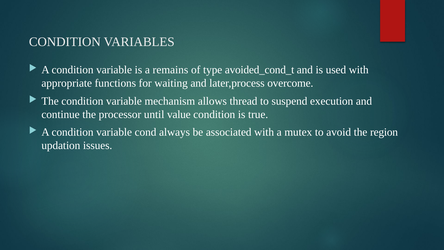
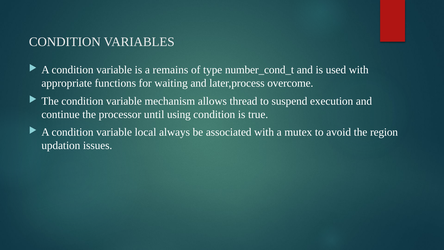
avoided_cond_t: avoided_cond_t -> number_cond_t
value: value -> using
cond: cond -> local
